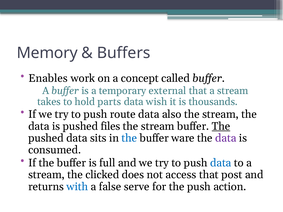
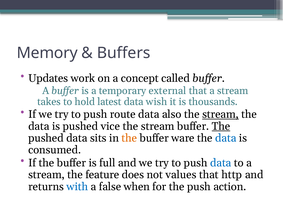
Enables: Enables -> Updates
parts: parts -> latest
stream at (220, 114) underline: none -> present
files: files -> vice
the at (129, 138) colour: blue -> orange
data at (226, 138) colour: purple -> blue
clicked: clicked -> feature
access: access -> values
post: post -> http
serve: serve -> when
